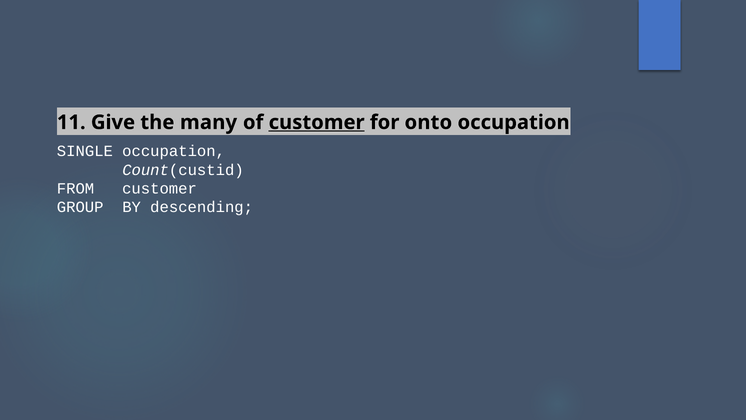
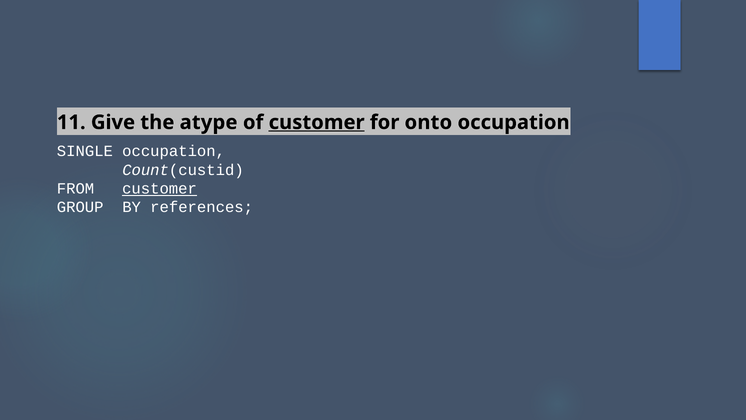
many: many -> atype
customer at (160, 188) underline: none -> present
descending: descending -> references
